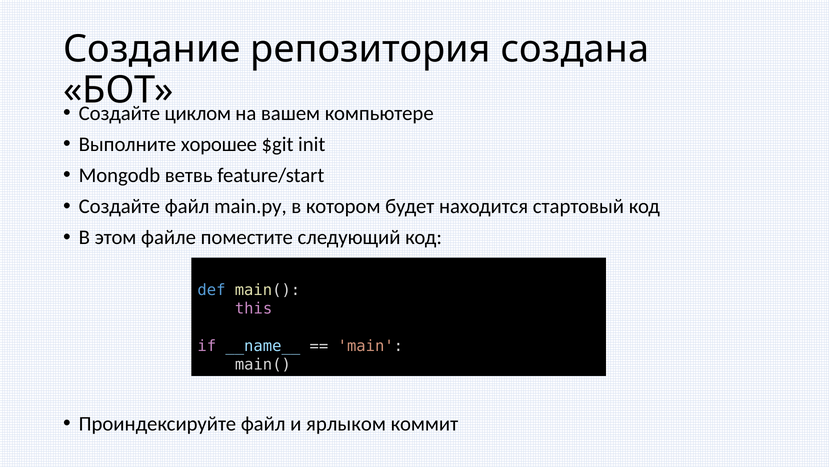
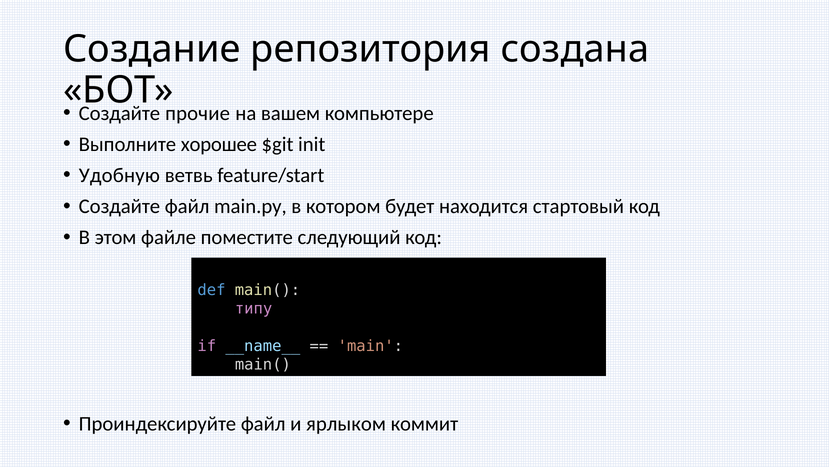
циклом: циклом -> прочие
Mongodb: Mongodb -> Удобную
this: this -> типу
